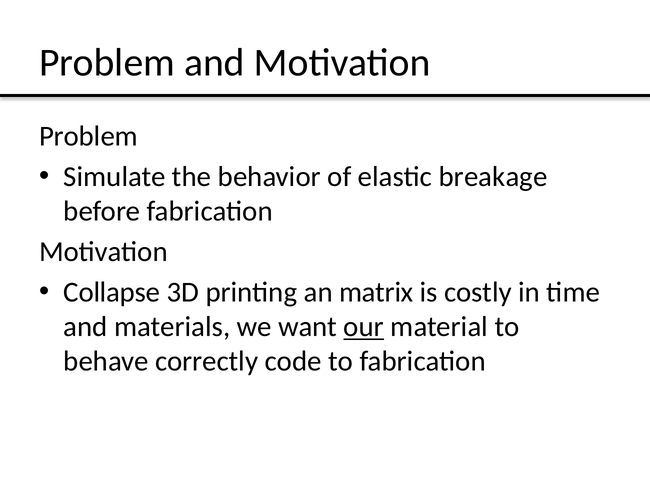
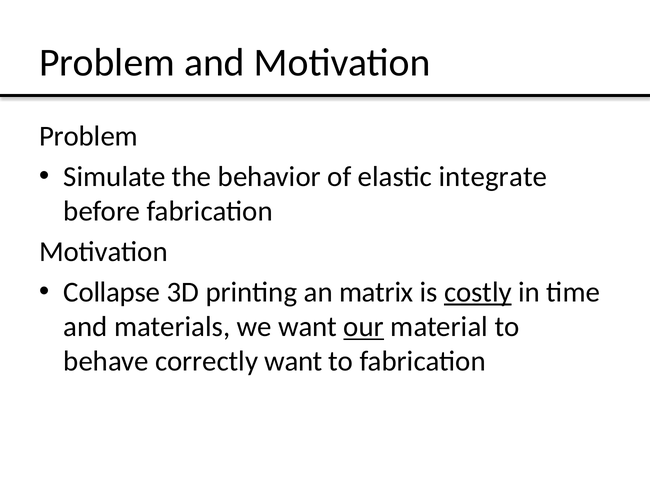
breakage: breakage -> integrate
costly underline: none -> present
correctly code: code -> want
